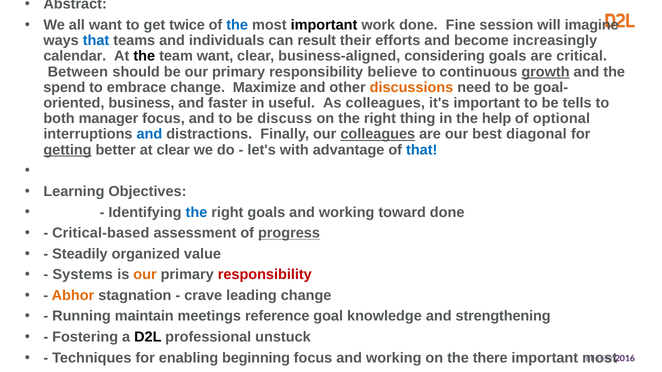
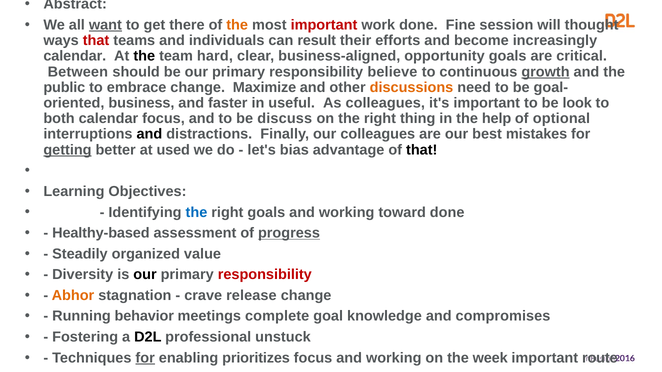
want at (105, 25) underline: none -> present
twice: twice -> there
the at (237, 25) colour: blue -> orange
important at (324, 25) colour: black -> red
imagine: imagine -> thought
that at (96, 41) colour: blue -> red
team want: want -> hard
considering: considering -> opportunity
spend: spend -> public
tells: tells -> look
both manager: manager -> calendar
and at (149, 134) colour: blue -> black
colleagues at (378, 134) underline: present -> none
diagonal: diagonal -> mistakes
at clear: clear -> used
with: with -> bias
that at (422, 150) colour: blue -> black
Critical-based: Critical-based -> Healthy-based
Systems: Systems -> Diversity
our at (145, 275) colour: orange -> black
leading: leading -> release
maintain: maintain -> behavior
reference: reference -> complete
strengthening: strengthening -> compromises
for at (145, 358) underline: none -> present
beginning: beginning -> prioritizes
there: there -> week
important most: most -> route
